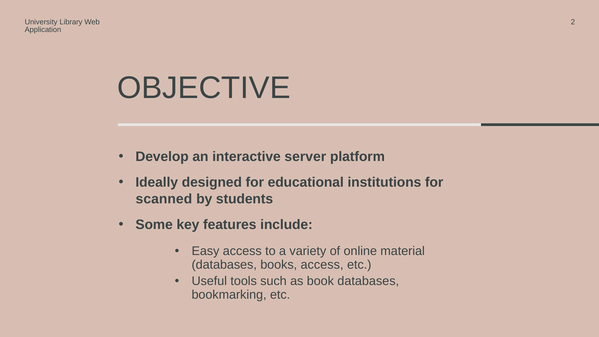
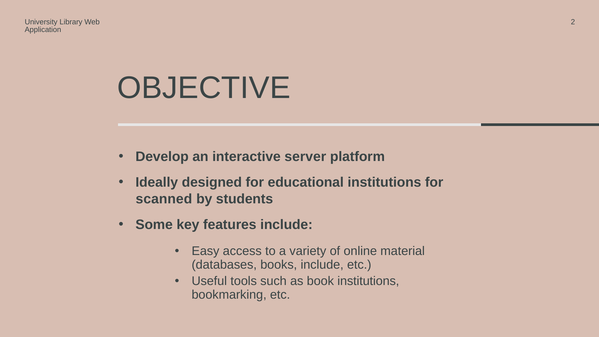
books access: access -> include
book databases: databases -> institutions
